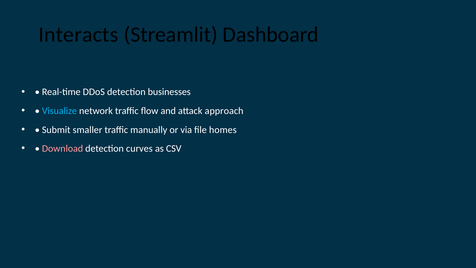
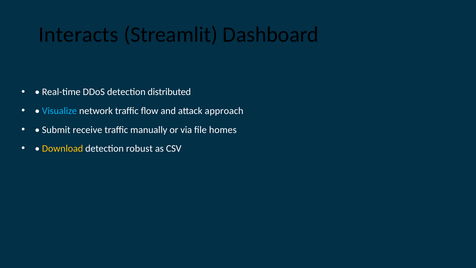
businesses: businesses -> distributed
smaller: smaller -> receive
Download colour: pink -> yellow
curves: curves -> robust
